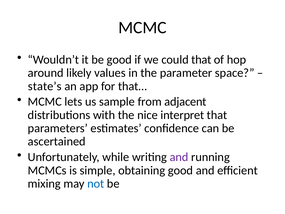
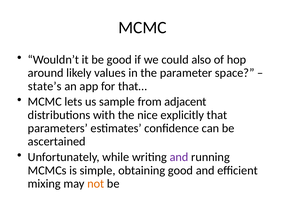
could that: that -> also
interpret: interpret -> explicitly
not colour: blue -> orange
